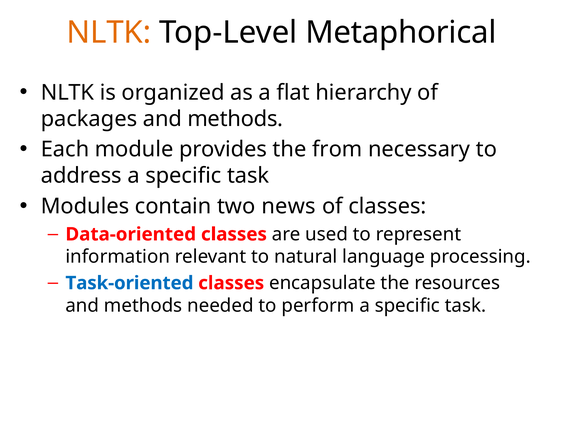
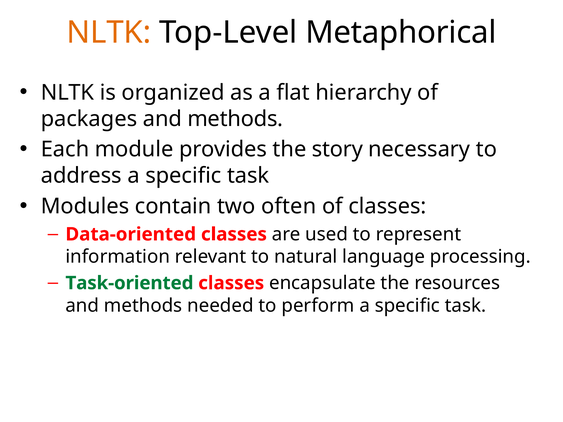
from: from -> story
news: news -> often
Task-oriented colour: blue -> green
